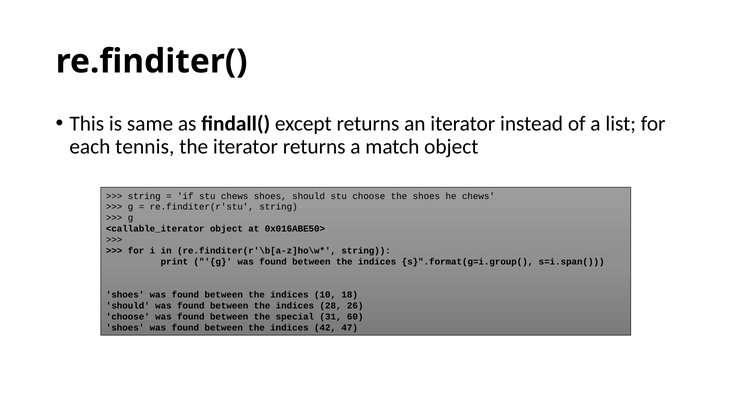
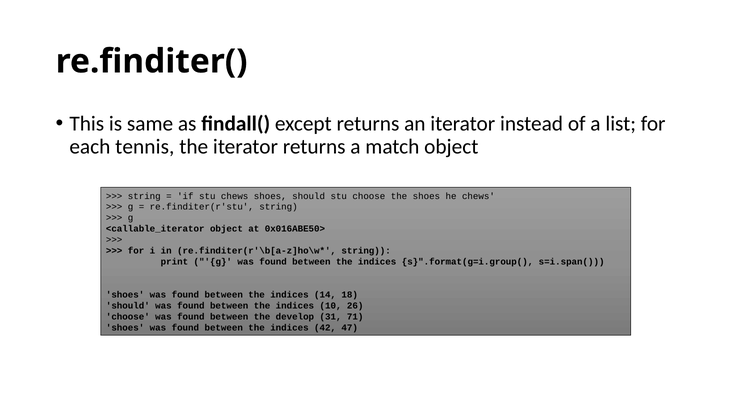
10: 10 -> 14
28: 28 -> 10
special: special -> develop
60: 60 -> 71
